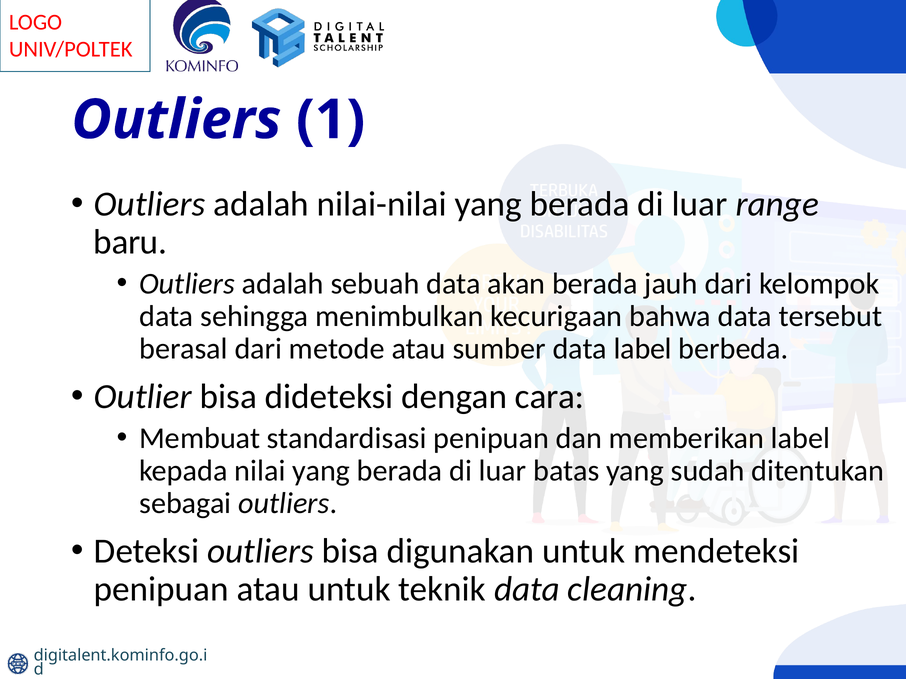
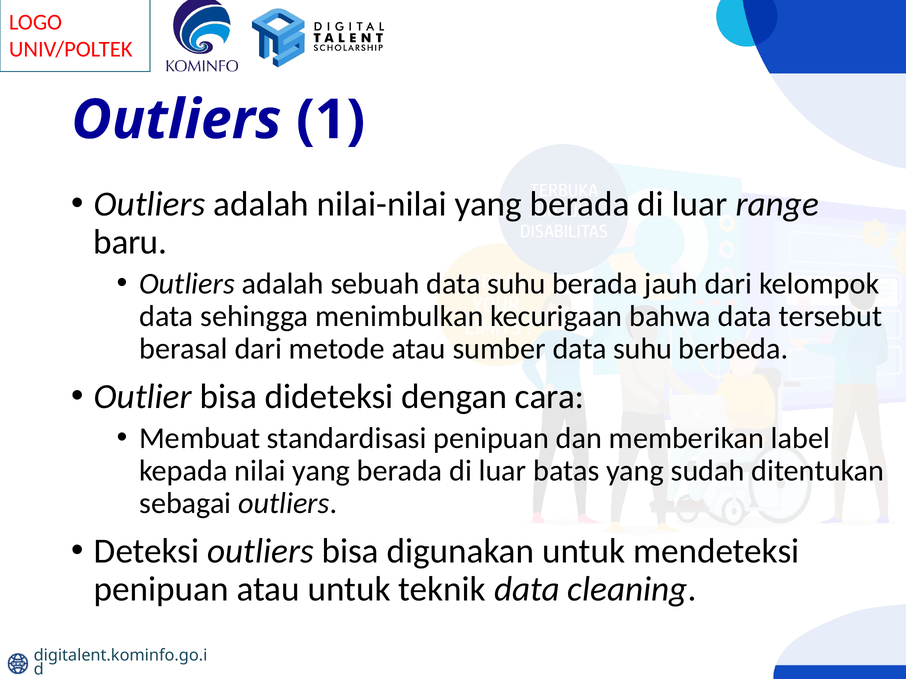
sebuah data akan: akan -> suhu
sumber data label: label -> suhu
